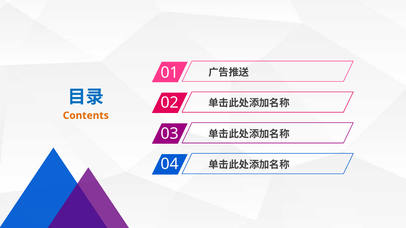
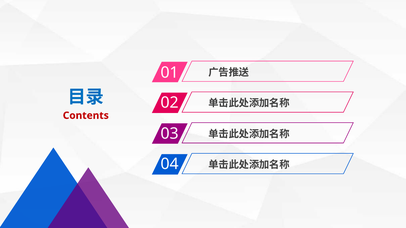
Contents colour: orange -> red
